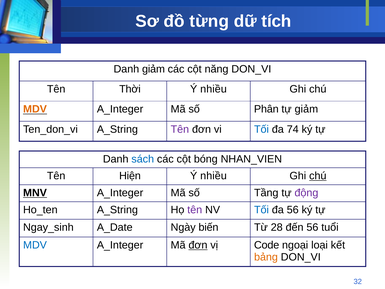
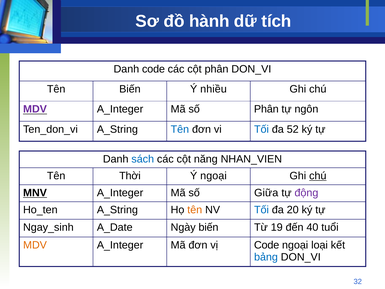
từng: từng -> hành
Danh giảm: giảm -> code
cột năng: năng -> phân
Tên Thời: Thời -> Biến
MDV at (35, 109) colour: orange -> purple
tự giảm: giảm -> ngôn
Tên at (180, 129) colour: purple -> blue
74: 74 -> 52
bóng: bóng -> năng
Hiện: Hiện -> Thời
nhiều at (213, 176): nhiều -> ngoại
Tầng: Tầng -> Giữa
tên at (195, 210) colour: purple -> orange
đa 56: 56 -> 20
28: 28 -> 19
đến 56: 56 -> 40
MDV at (35, 245) colour: blue -> orange
đơn at (198, 245) underline: present -> none
bảng colour: orange -> blue
